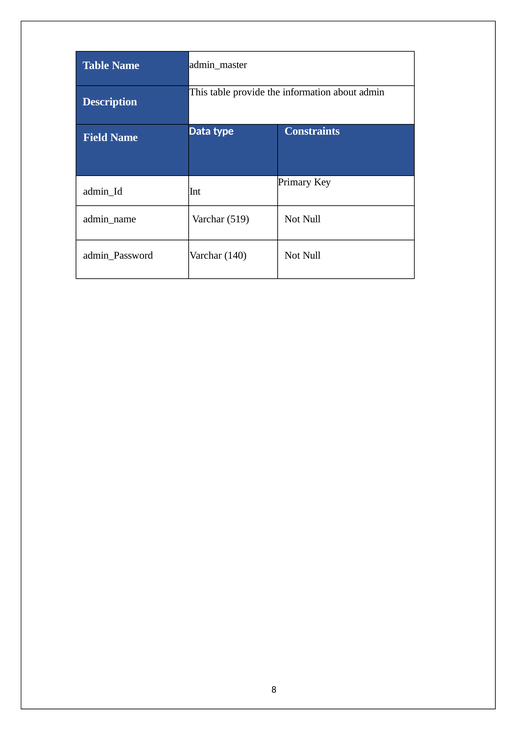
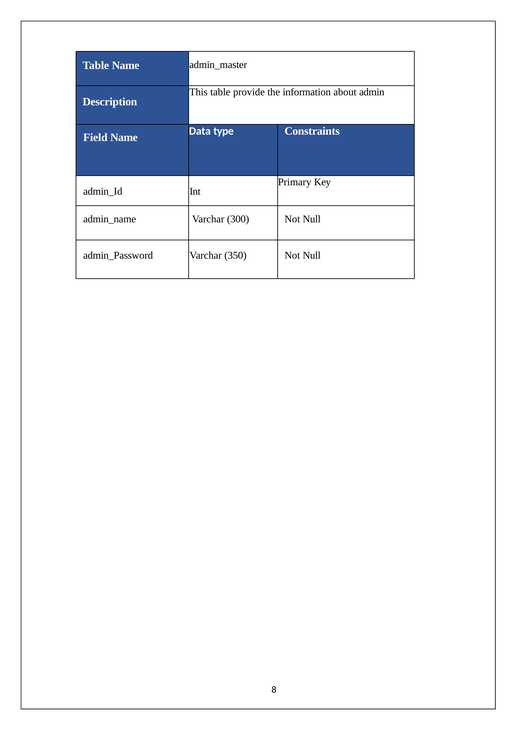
519: 519 -> 300
140: 140 -> 350
